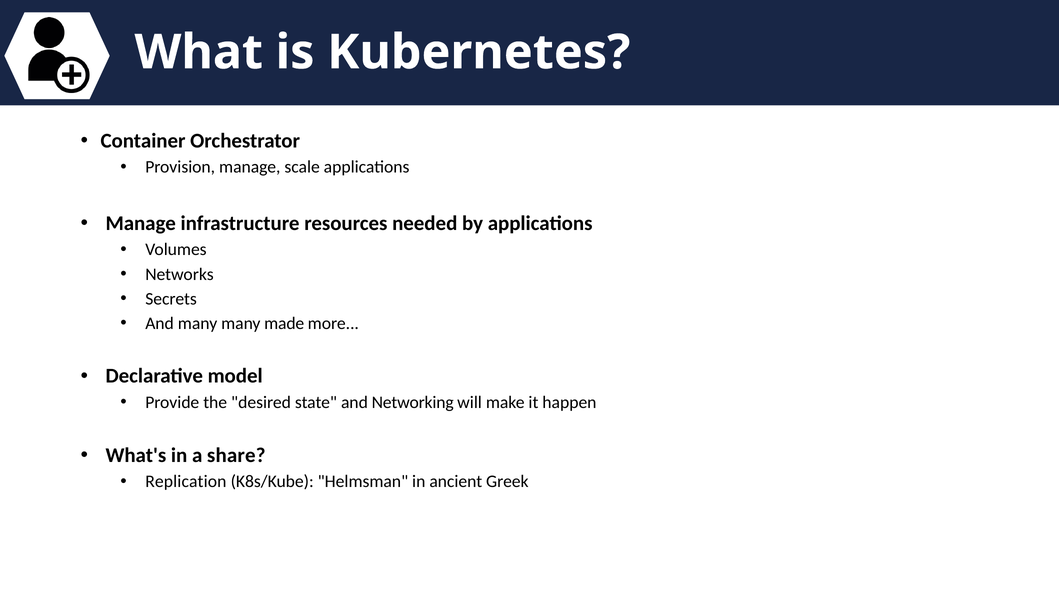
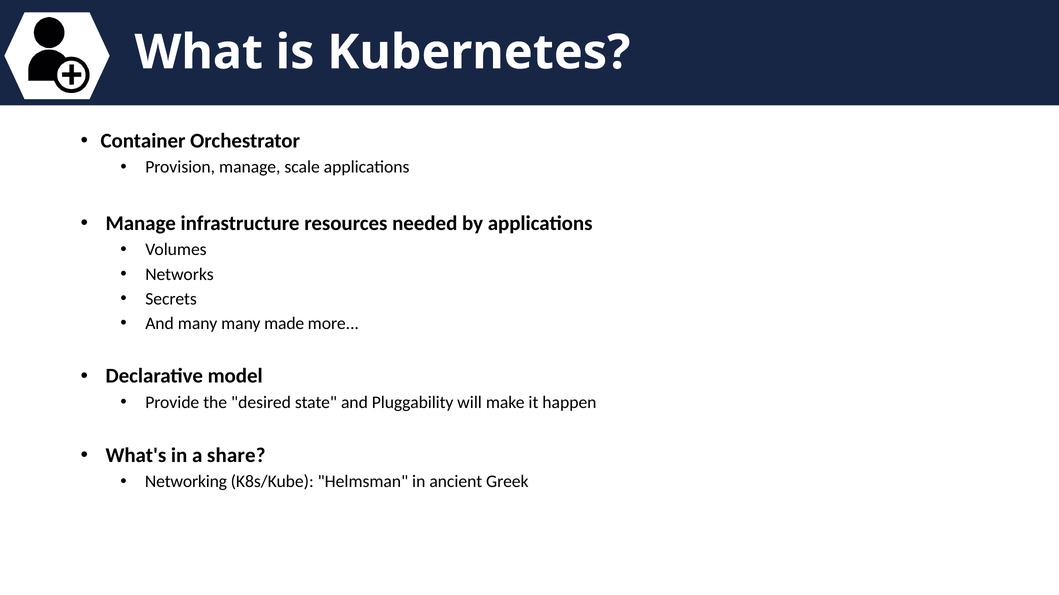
Networking: Networking -> Pluggability
Replication: Replication -> Networking
